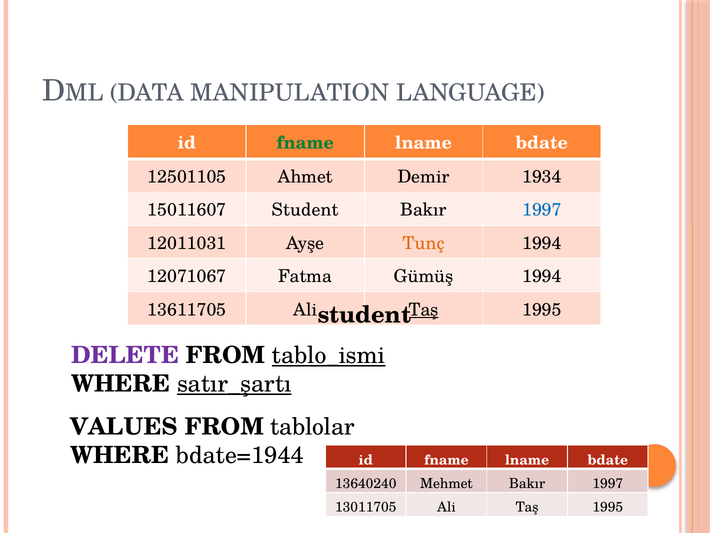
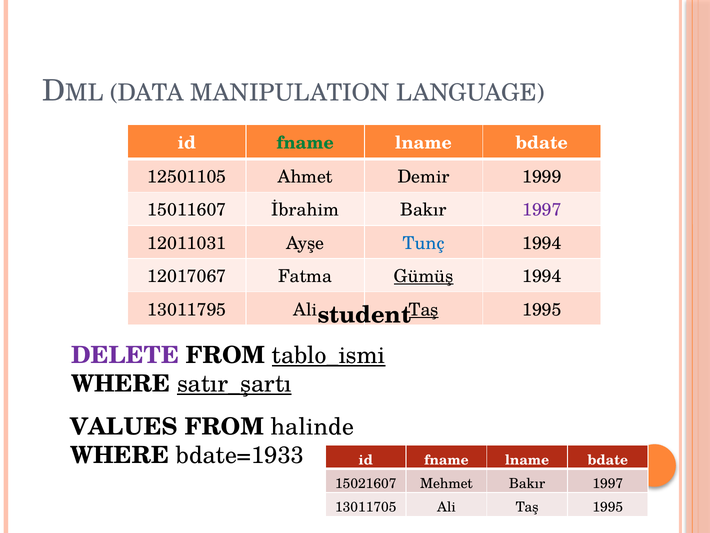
1934: 1934 -> 1999
15011607 Student: Student -> İbrahim
1997 at (542, 210) colour: blue -> purple
Tunç colour: orange -> blue
12071067: 12071067 -> 12017067
Gümüş underline: none -> present
13611705: 13611705 -> 13011795
tablolar: tablolar -> halinde
bdate=1944: bdate=1944 -> bdate=1933
13640240: 13640240 -> 15021607
